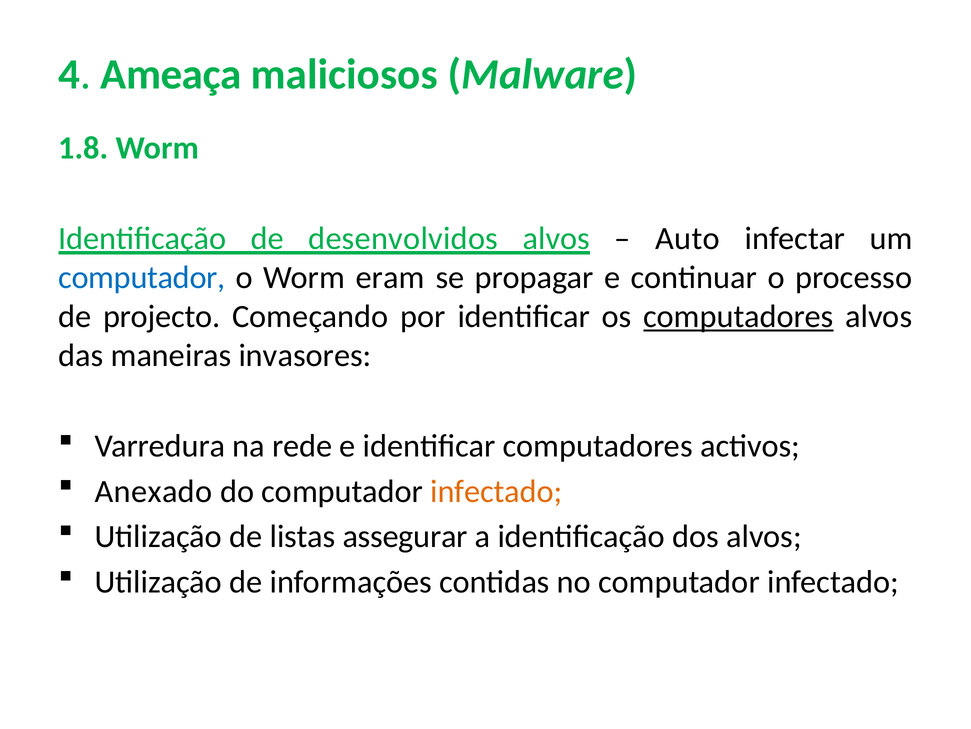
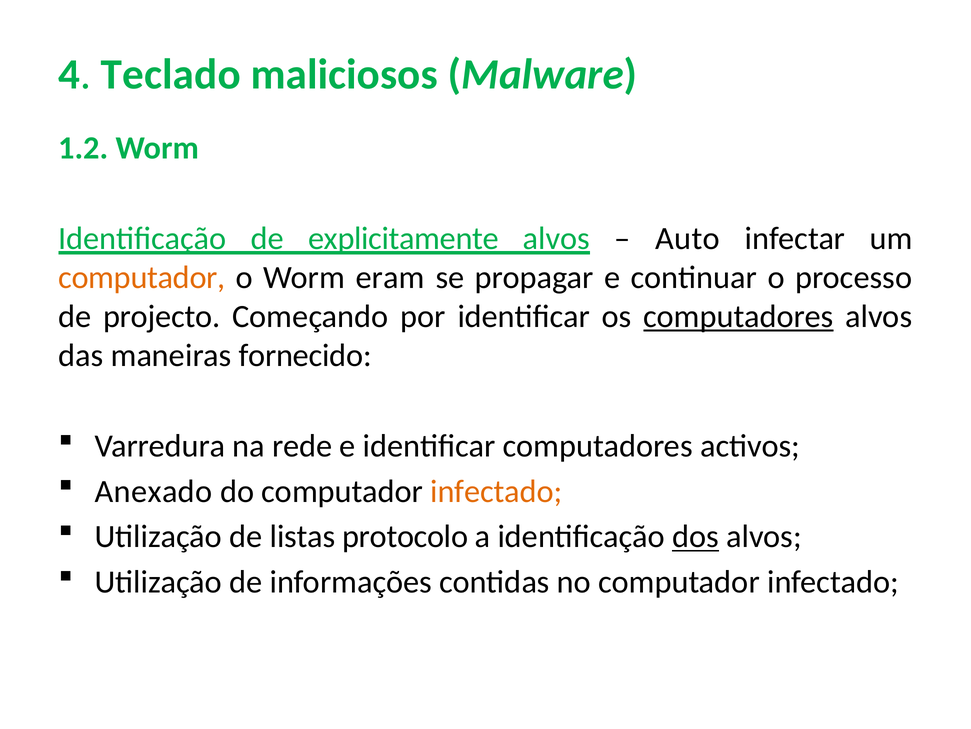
Ameaça: Ameaça -> Teclado
1.8: 1.8 -> 1.2
desenvolvidos: desenvolvidos -> explicitamente
computador at (142, 277) colour: blue -> orange
invasores: invasores -> fornecido
assegurar: assegurar -> protocolo
dos underline: none -> present
